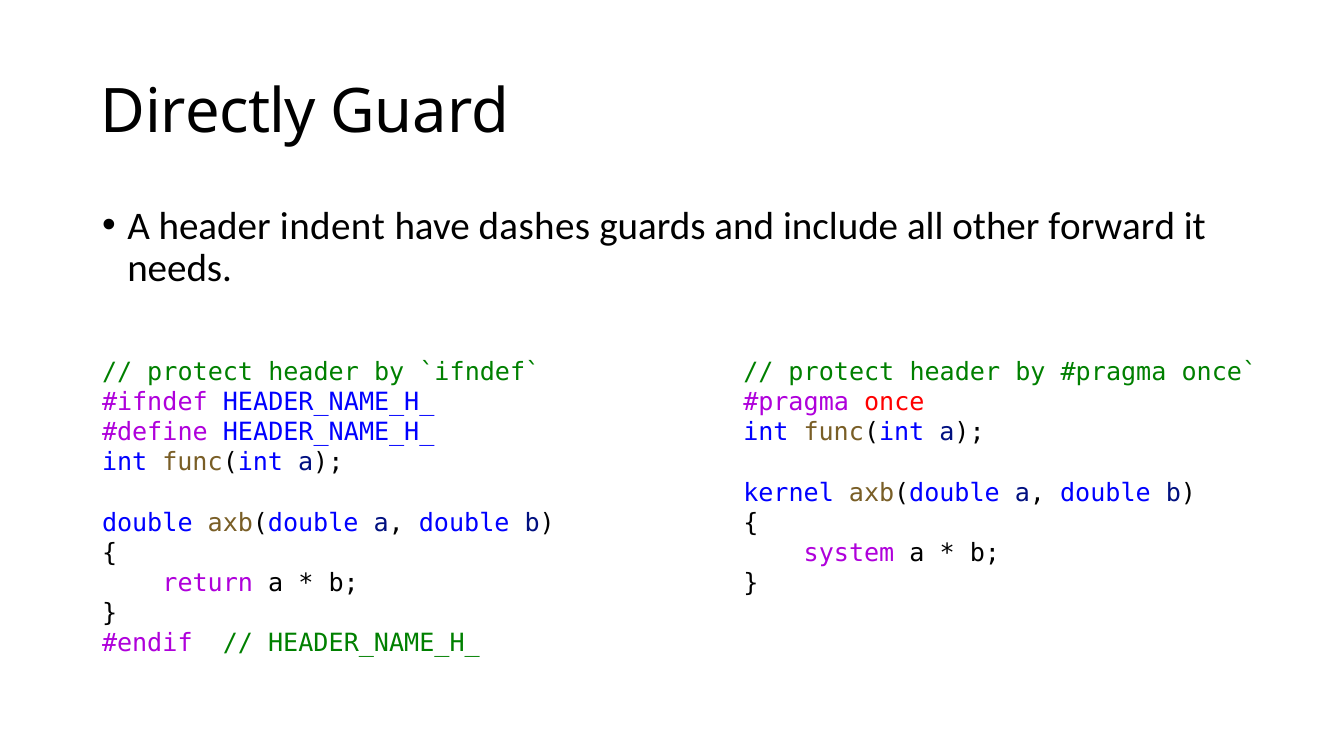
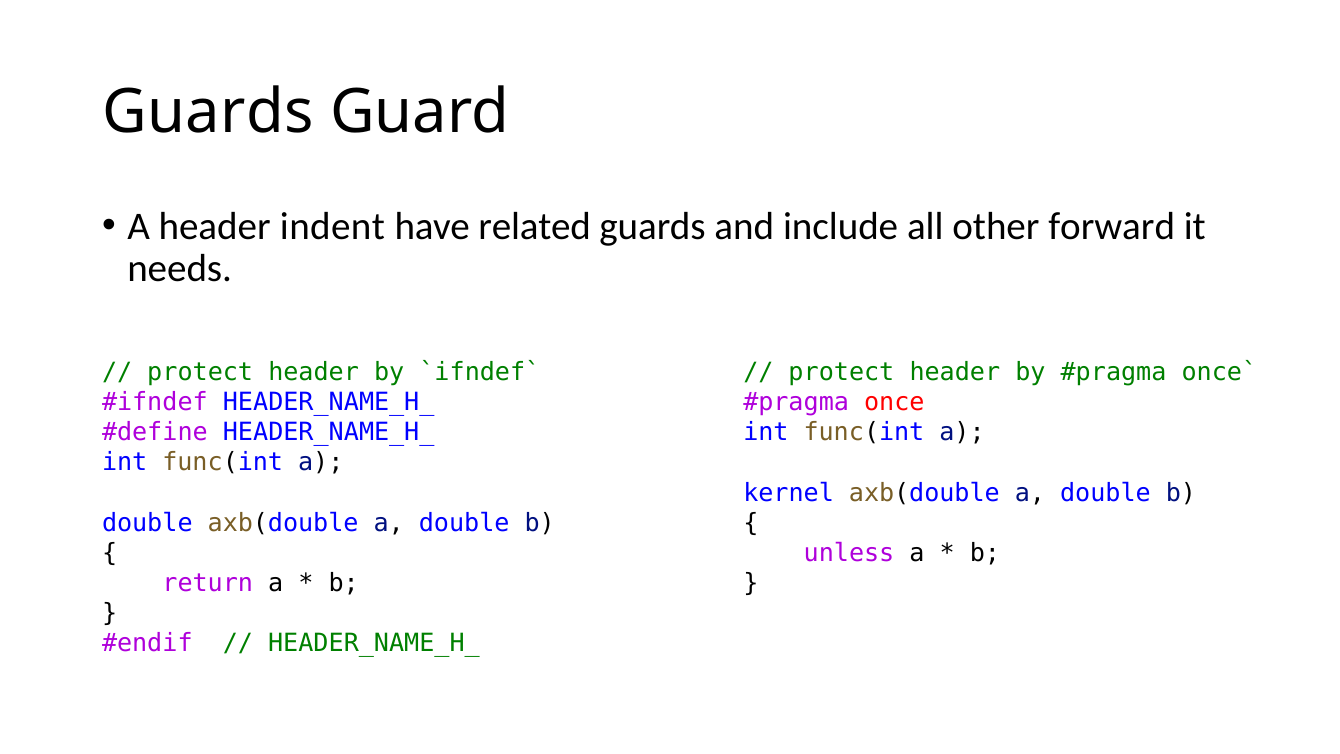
Directly at (209, 113): Directly -> Guards
dashes: dashes -> related
system: system -> unless
